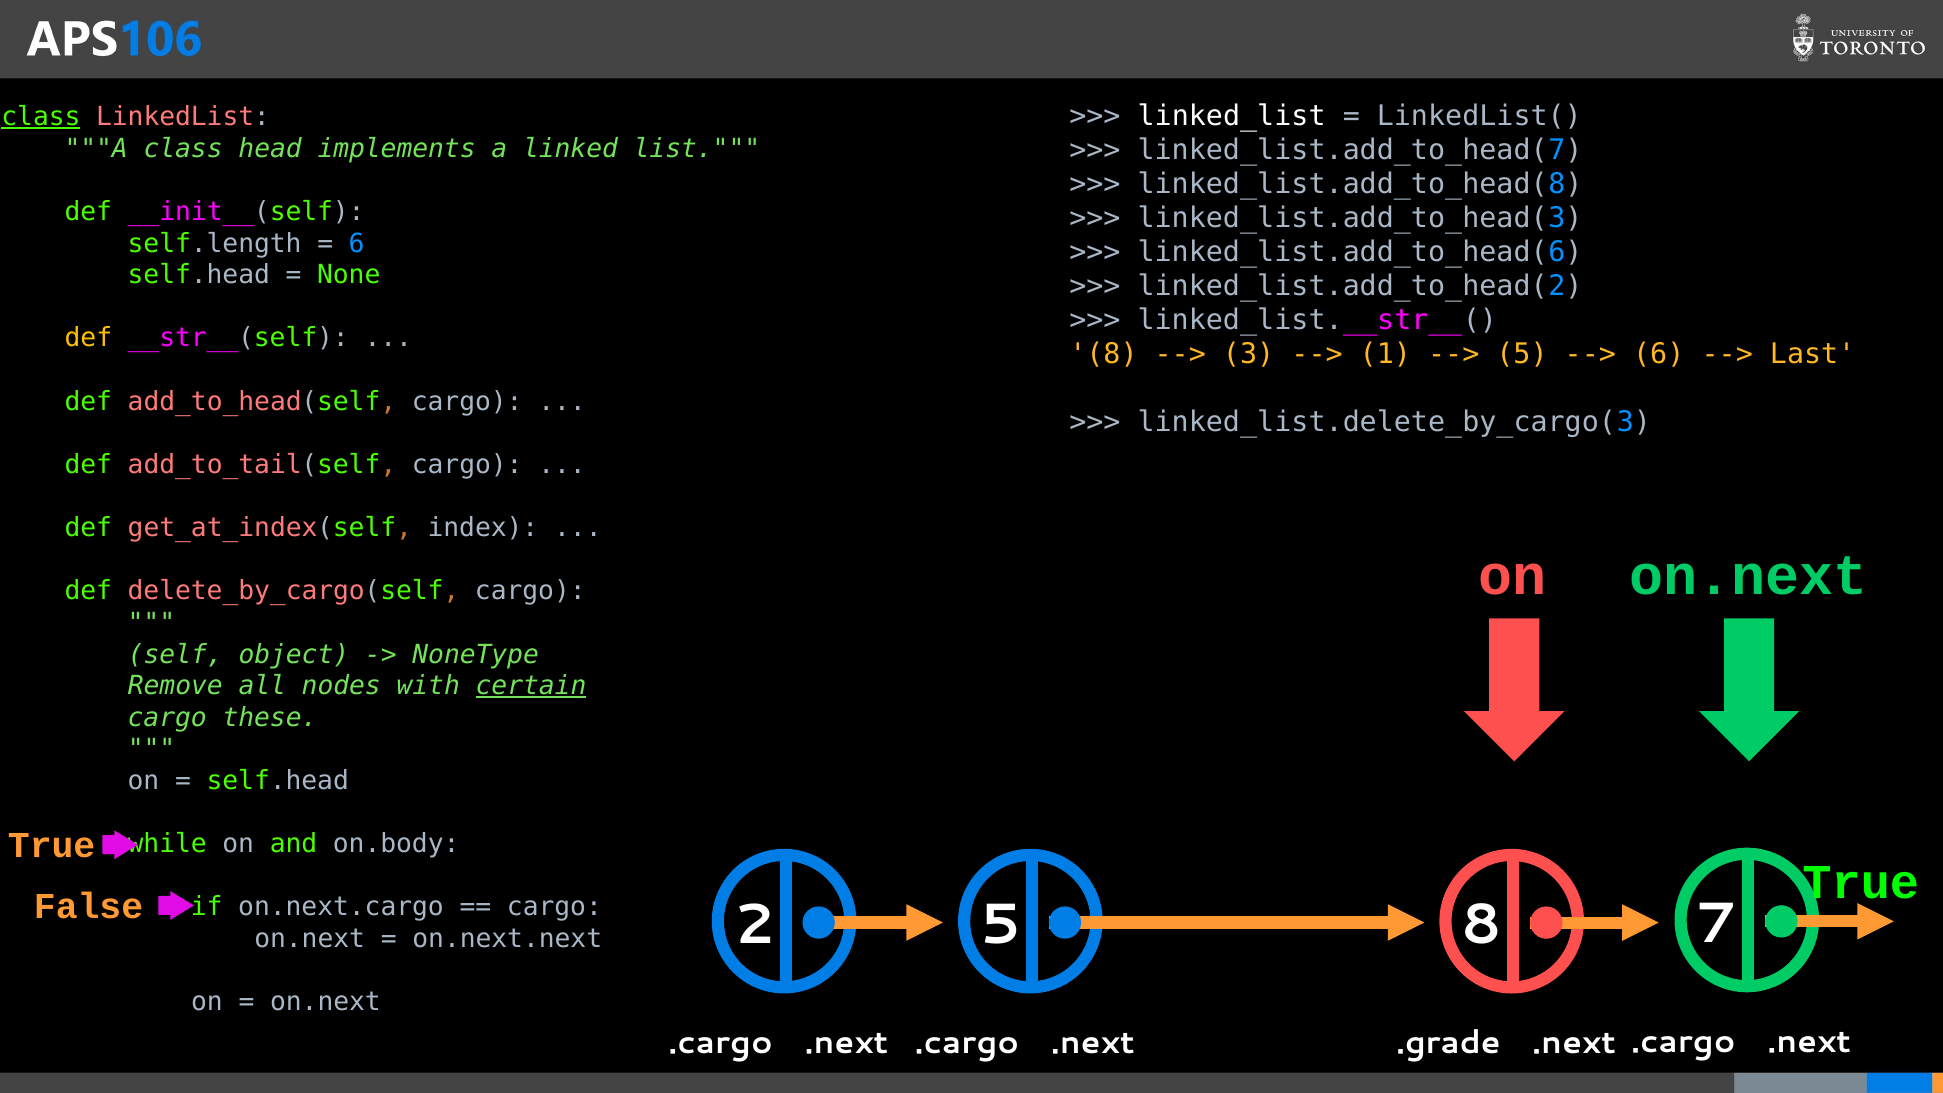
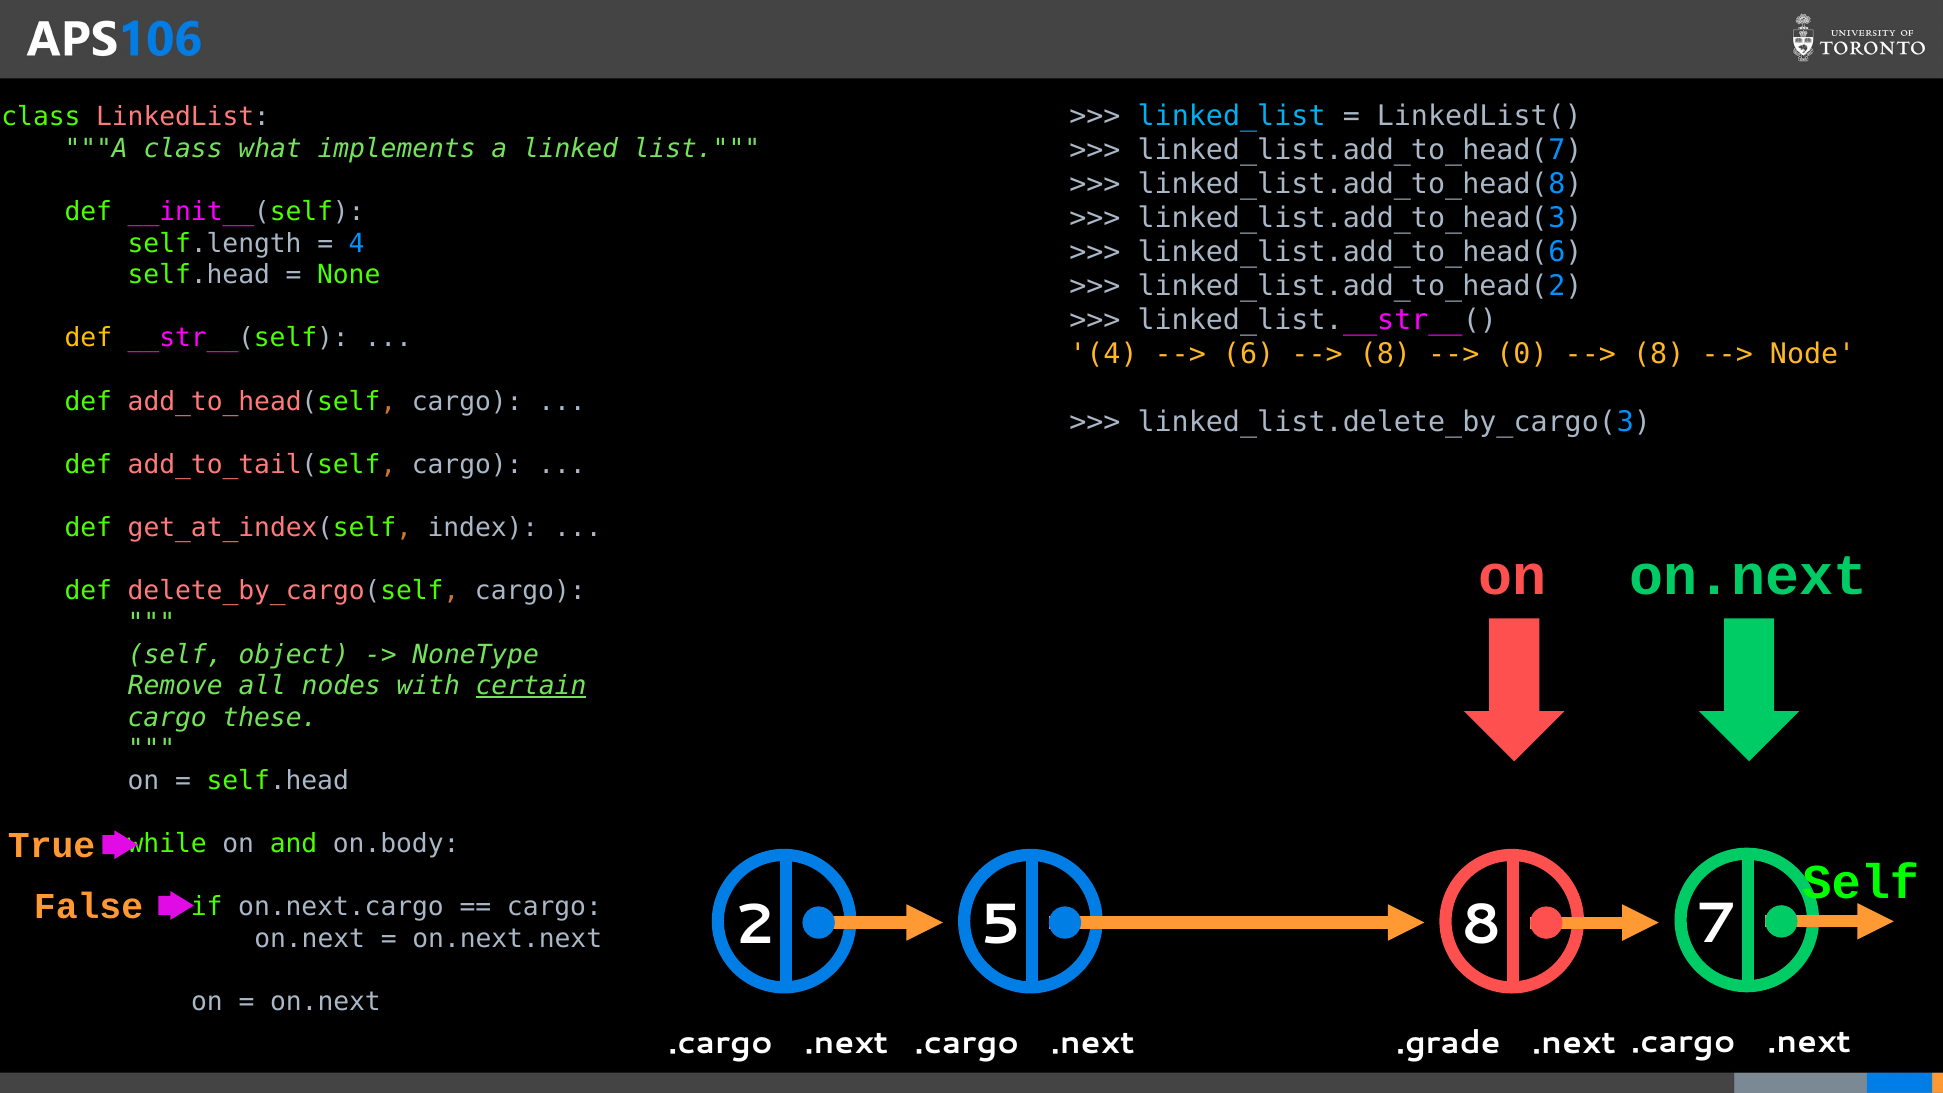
linked_list colour: white -> light blue
class at (41, 117) underline: present -> none
head: head -> what
6 at (357, 243): 6 -> 4
8 at (1103, 354): 8 -> 4
3: 3 -> 6
1 at (1385, 354): 1 -> 8
5 at (1522, 354): 5 -> 0
6 at (1659, 354): 6 -> 8
Last: Last -> Node
True at (1861, 882): True -> Self
